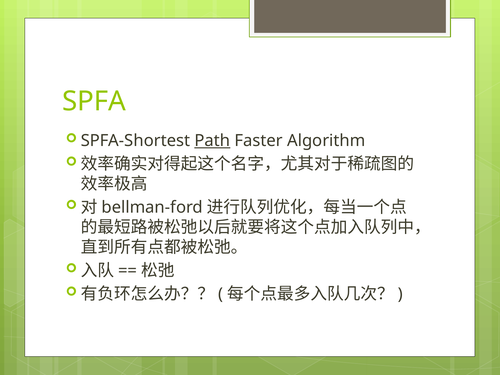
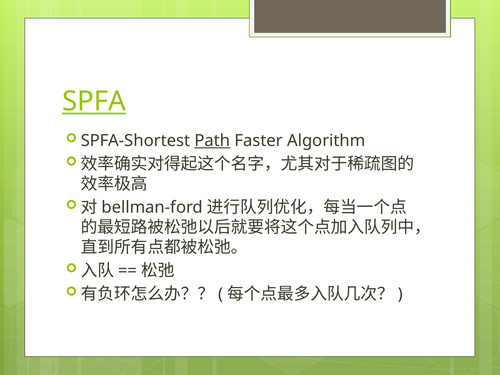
SPFA underline: none -> present
